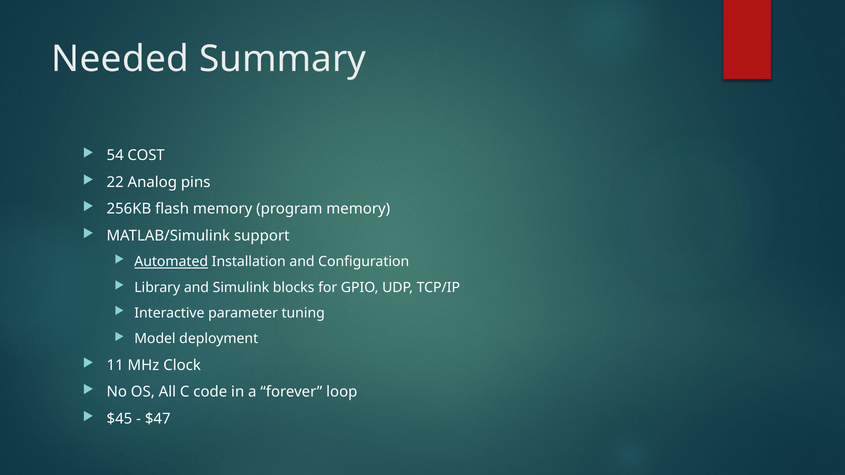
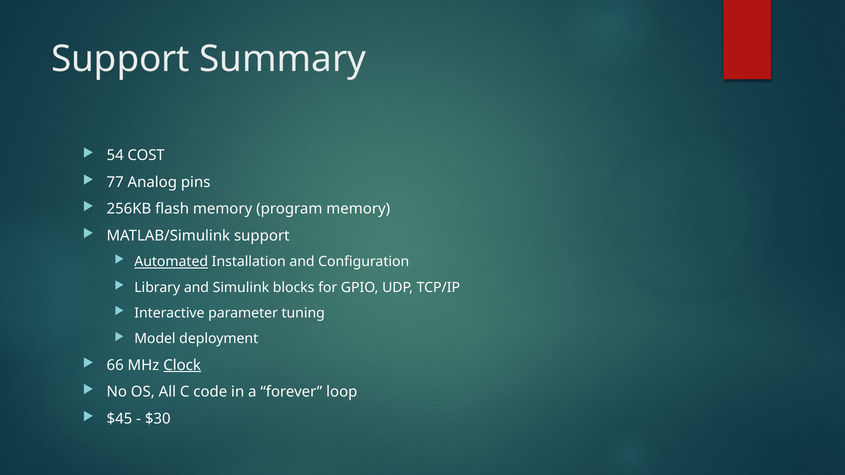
Needed at (120, 59): Needed -> Support
22: 22 -> 77
11: 11 -> 66
Clock underline: none -> present
$47: $47 -> $30
